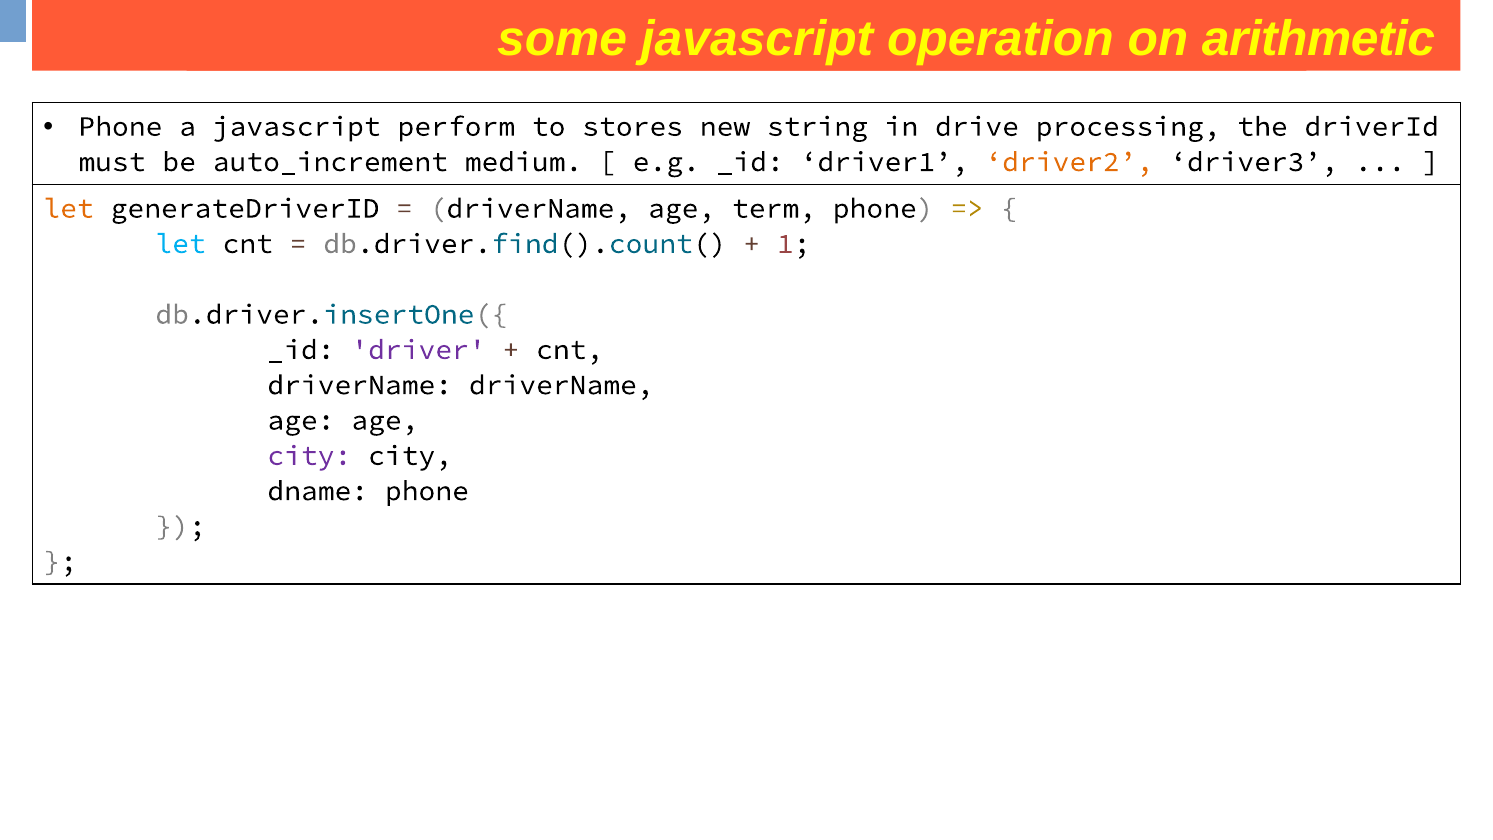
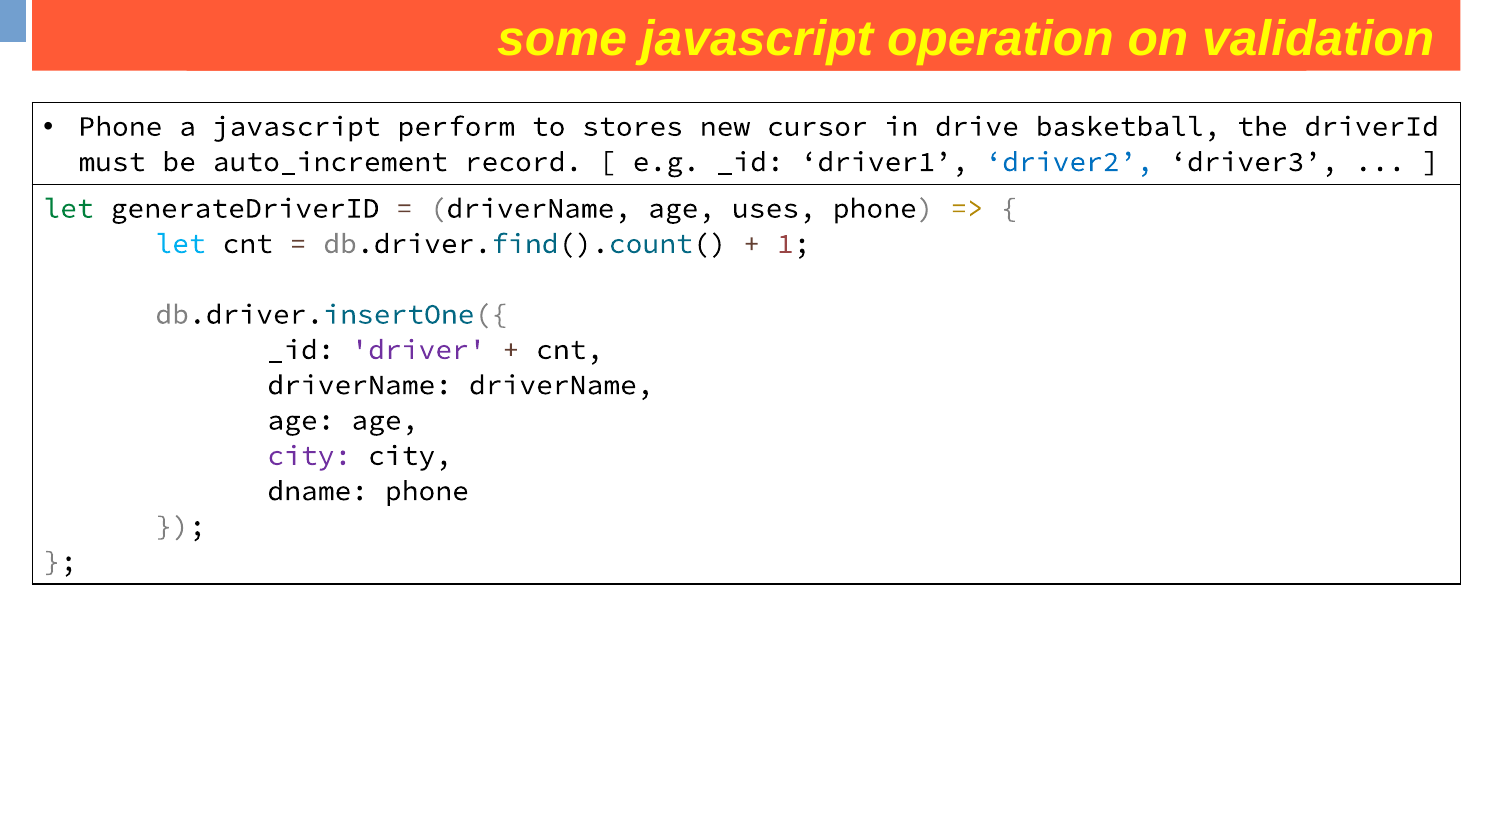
arithmetic: arithmetic -> validation
string: string -> cursor
processing: processing -> basketball
medium: medium -> record
driver2 colour: orange -> blue
let at (69, 208) colour: orange -> green
term: term -> uses
